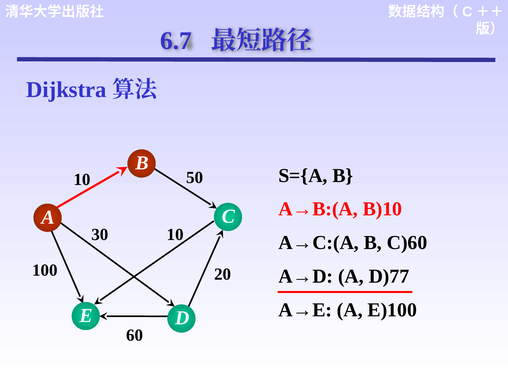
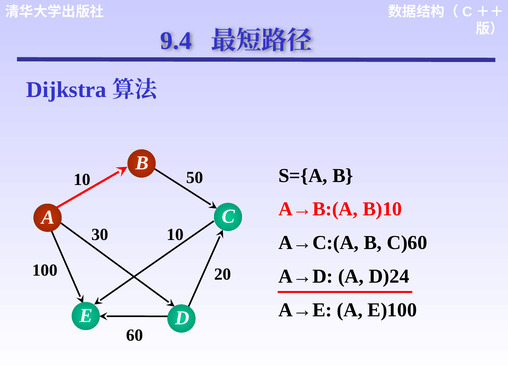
6.7: 6.7 -> 9.4
D)77: D)77 -> D)24
